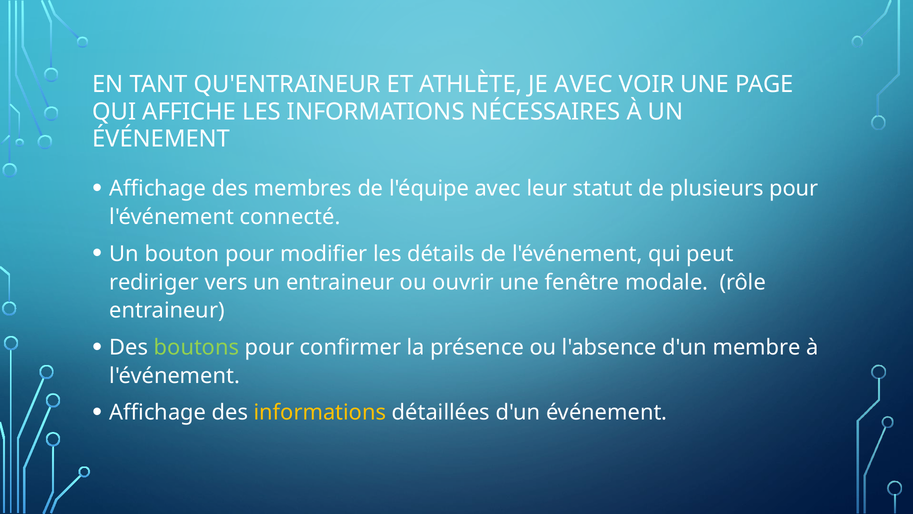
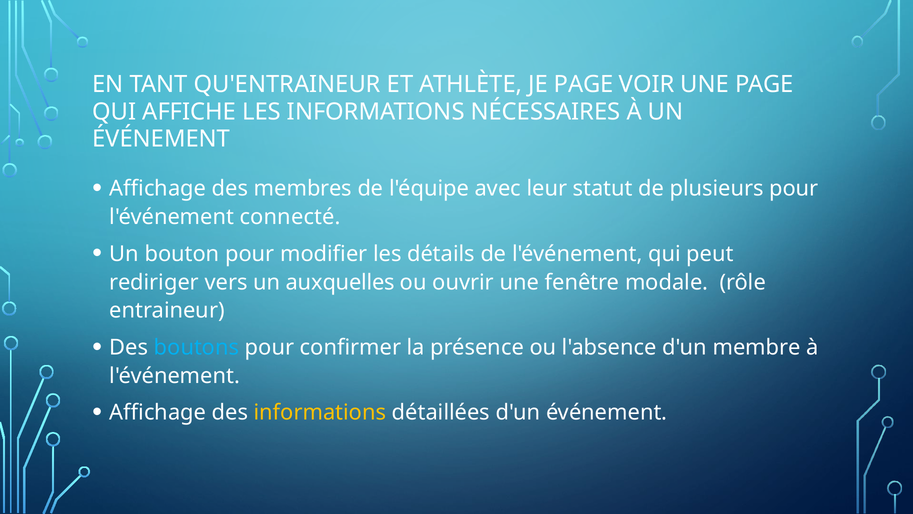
JE AVEC: AVEC -> PAGE
un entraineur: entraineur -> auxquelles
boutons colour: light green -> light blue
